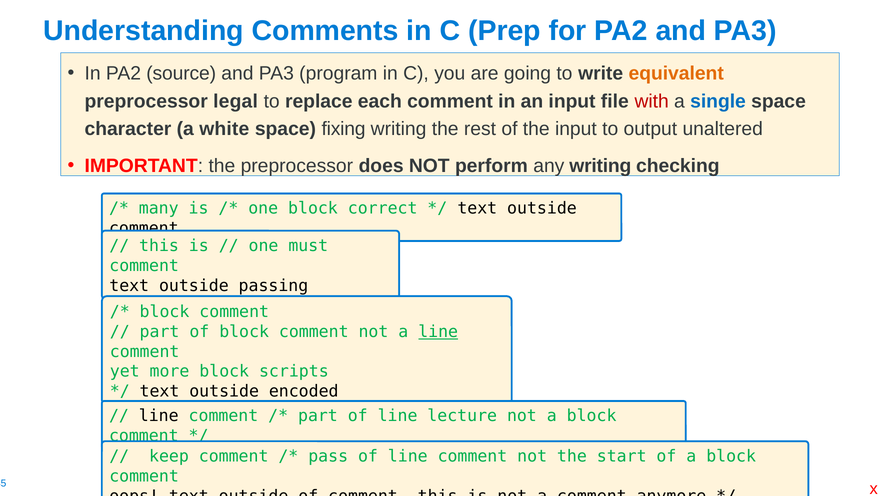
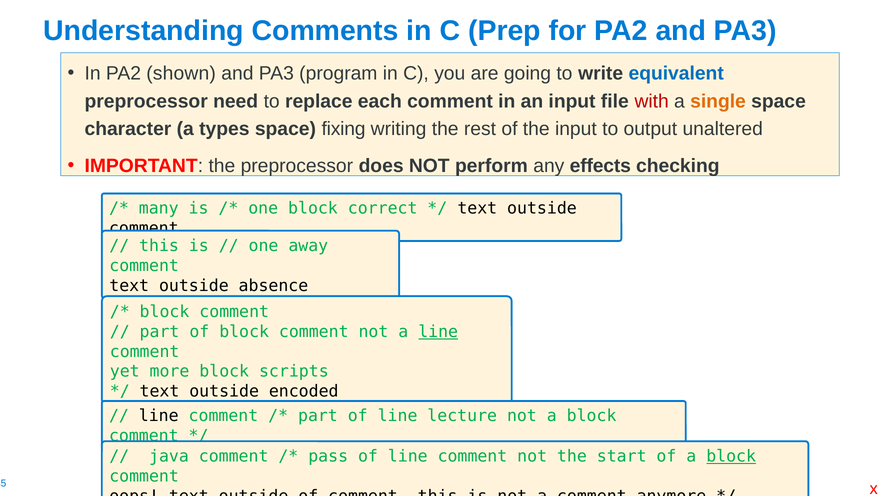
source: source -> shown
equivalent colour: orange -> blue
legal: legal -> need
single colour: blue -> orange
white: white -> types
any writing: writing -> effects
must: must -> away
passing: passing -> absence
keep: keep -> java
block at (731, 457) underline: none -> present
